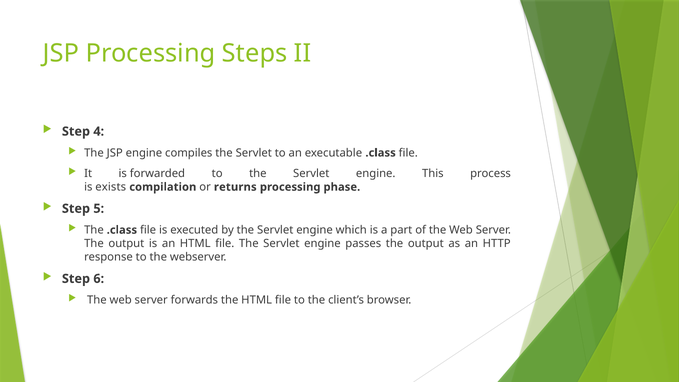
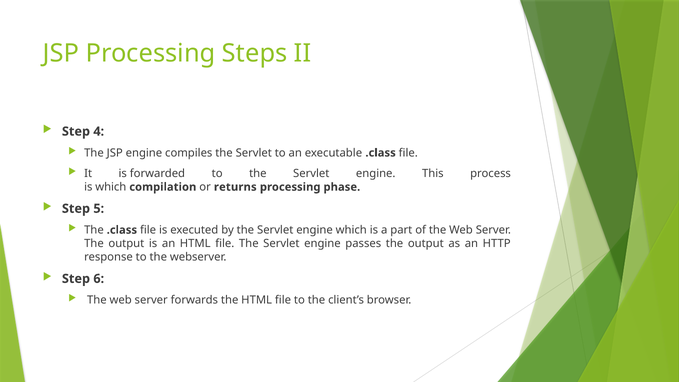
is exists: exists -> which
